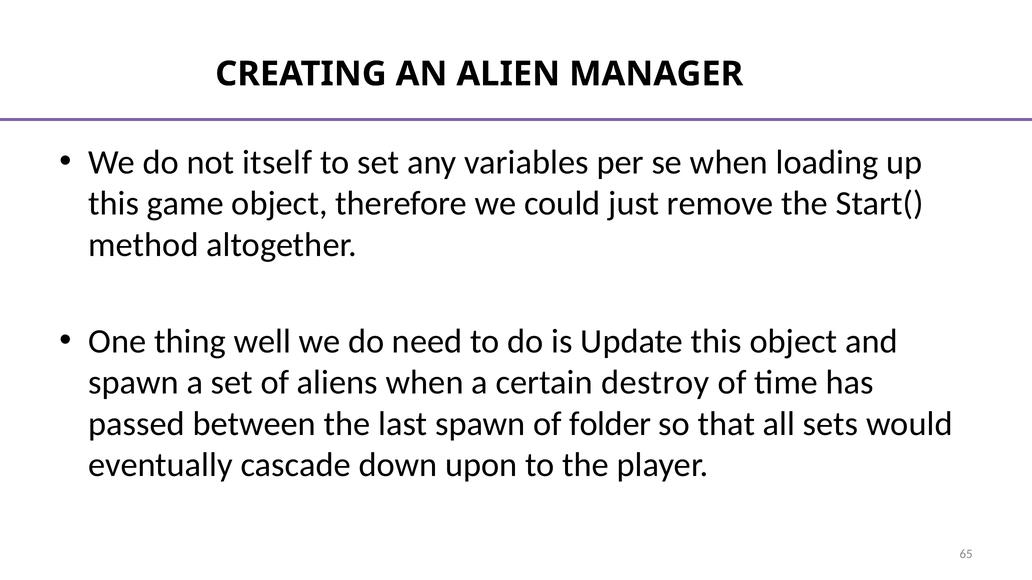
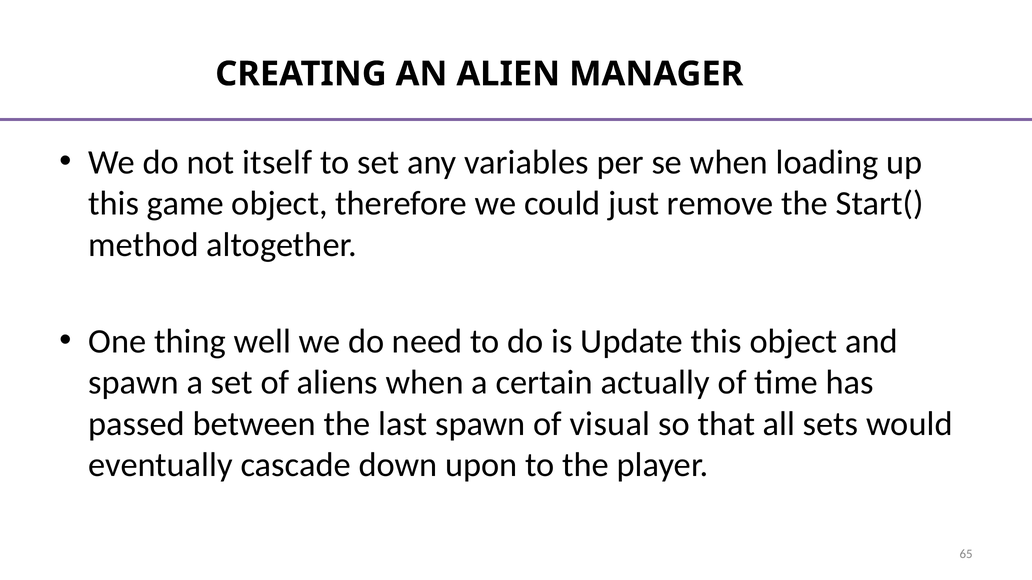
destroy: destroy -> actually
folder: folder -> visual
